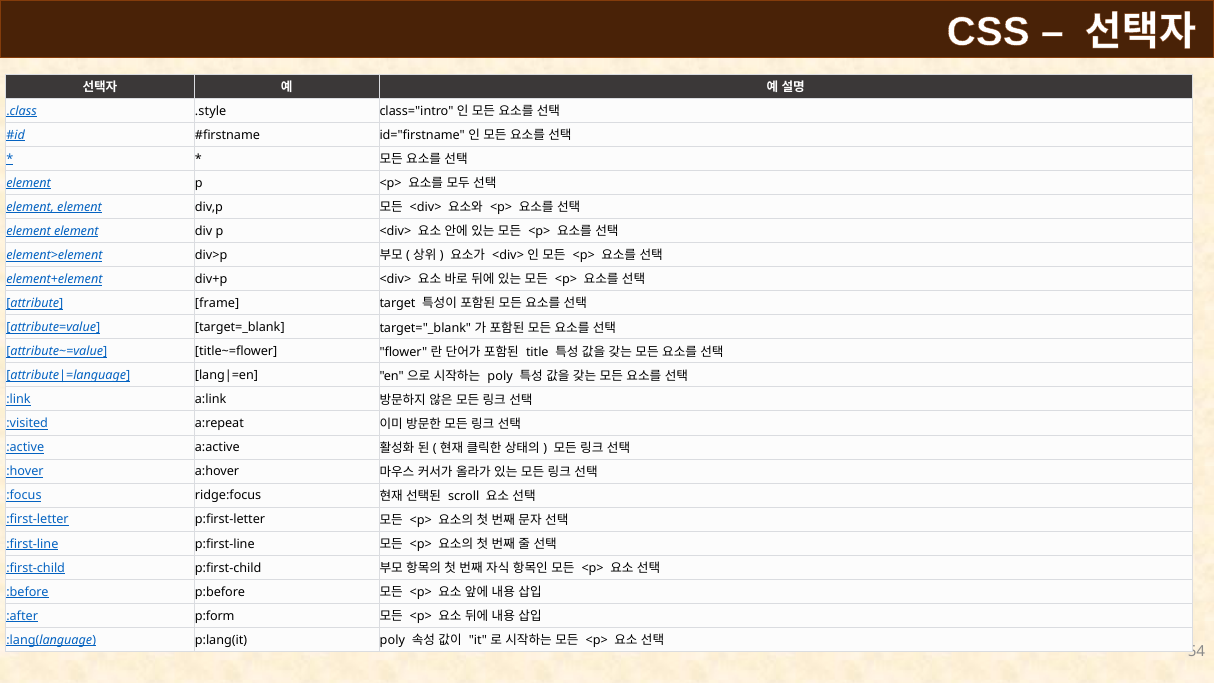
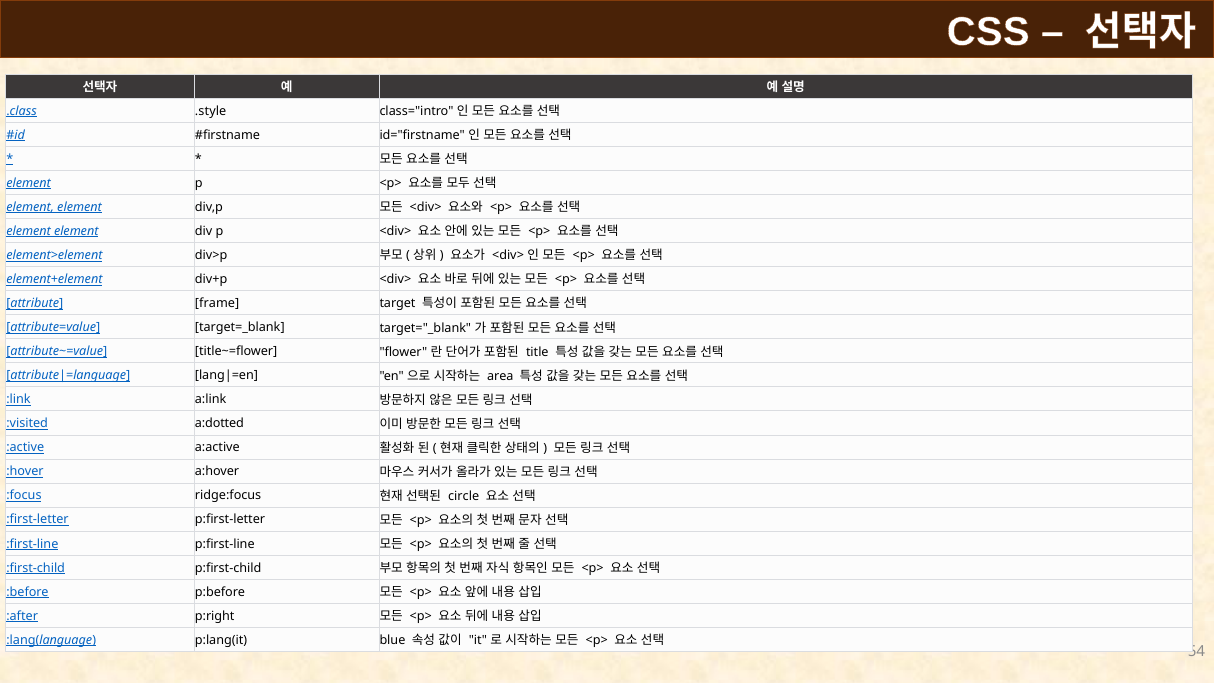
poly at (500, 376): poly -> area
a:repeat: a:repeat -> a:dotted
scroll: scroll -> circle
p:form: p:form -> p:right
p:lang(it poly: poly -> blue
